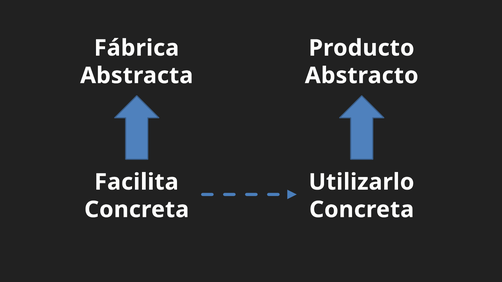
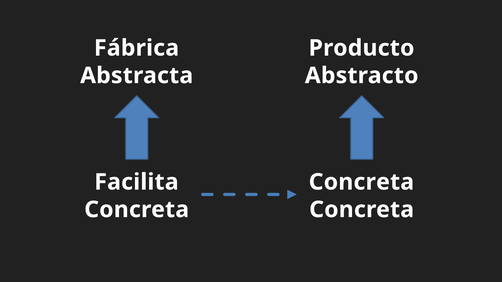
Utilizarlo at (361, 182): Utilizarlo -> Concreta
